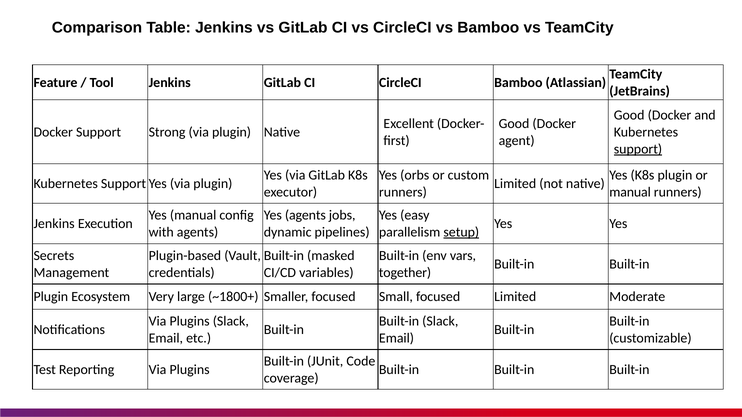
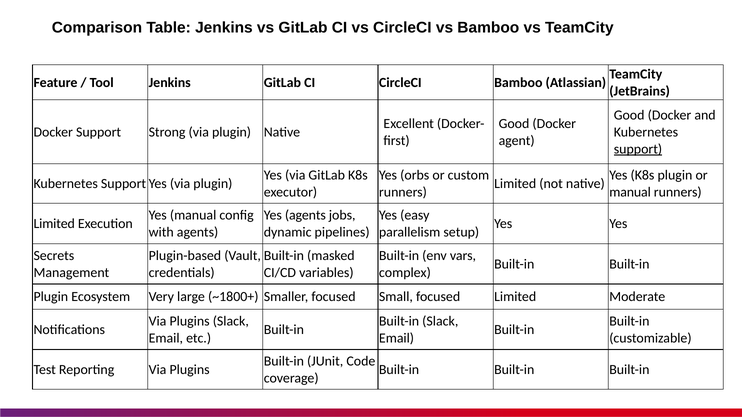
Jenkins at (54, 224): Jenkins -> Limited
setup underline: present -> none
together: together -> complex
